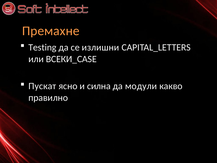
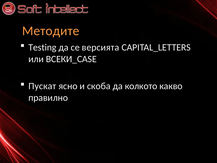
Премахне: Премахне -> Методите
излишни: излишни -> версията
силна: силна -> скоба
модули: модули -> колкото
